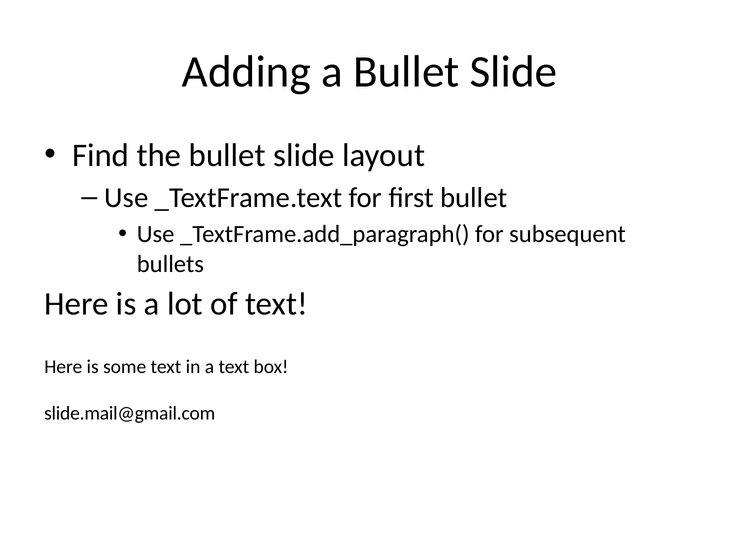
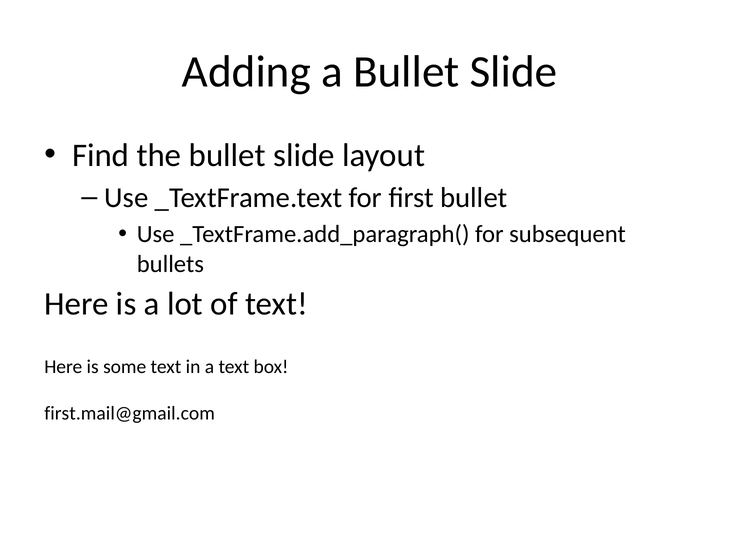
slide.mail@gmail.com: slide.mail@gmail.com -> first.mail@gmail.com
